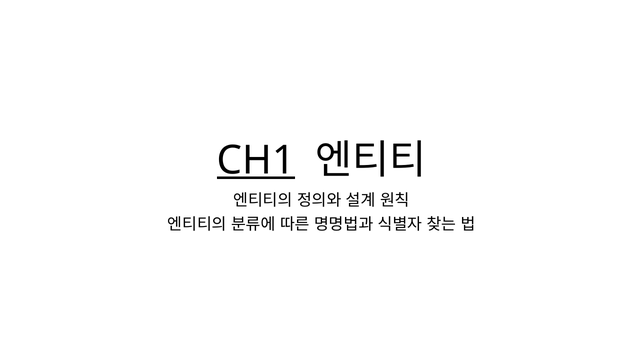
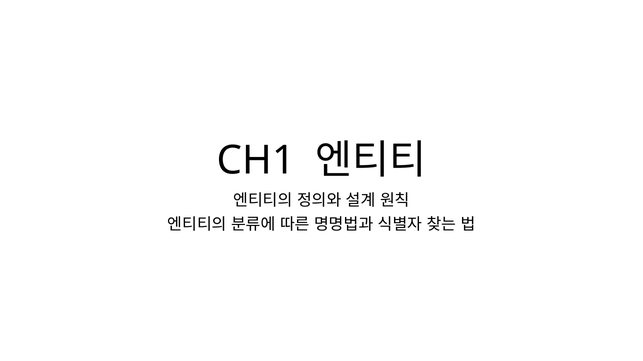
CH1 underline: present -> none
